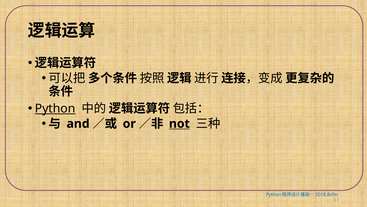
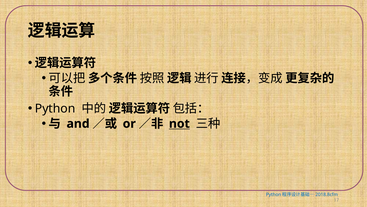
Python underline: present -> none
